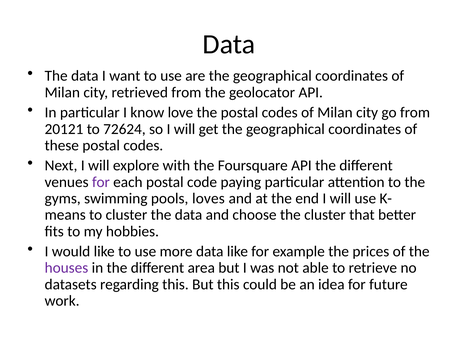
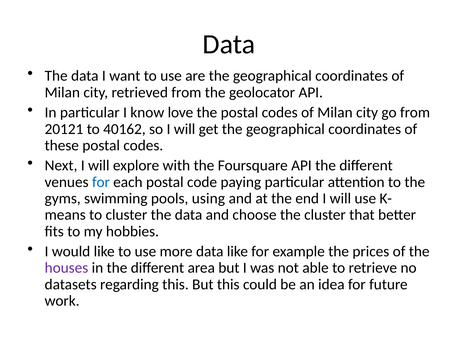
72624: 72624 -> 40162
for at (101, 182) colour: purple -> blue
loves: loves -> using
